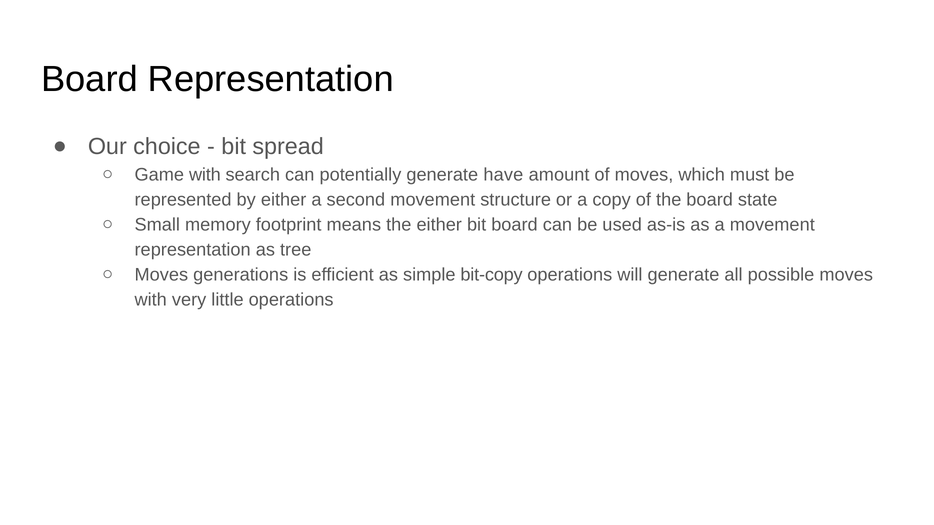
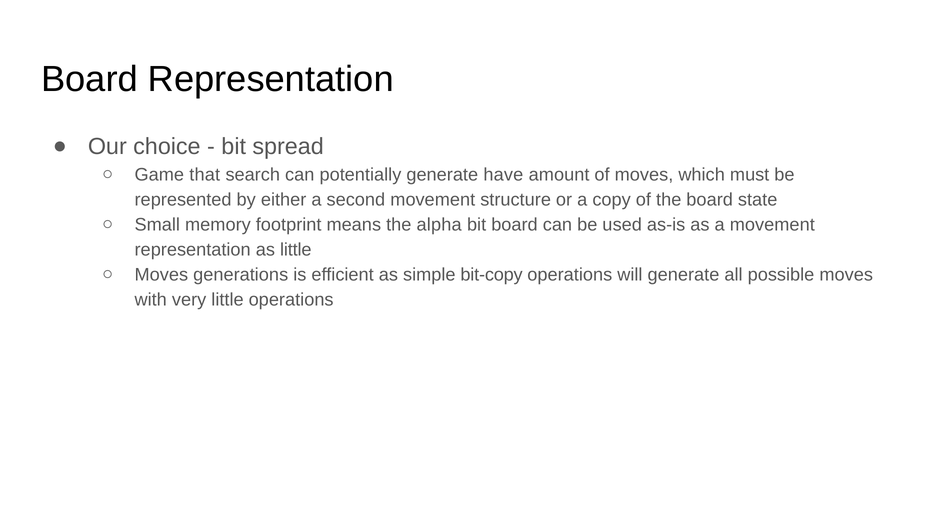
Game with: with -> that
the either: either -> alpha
as tree: tree -> little
